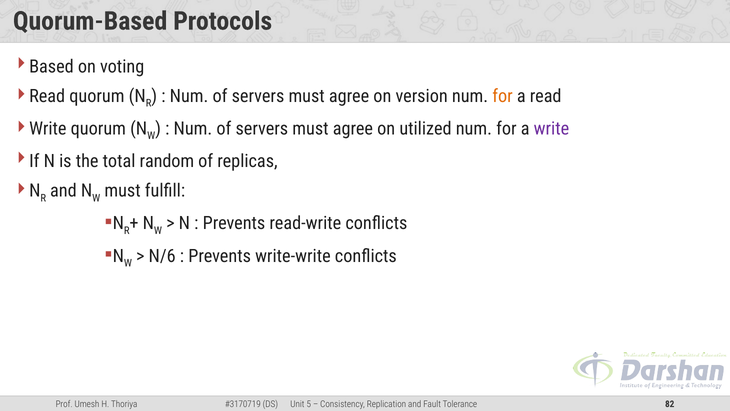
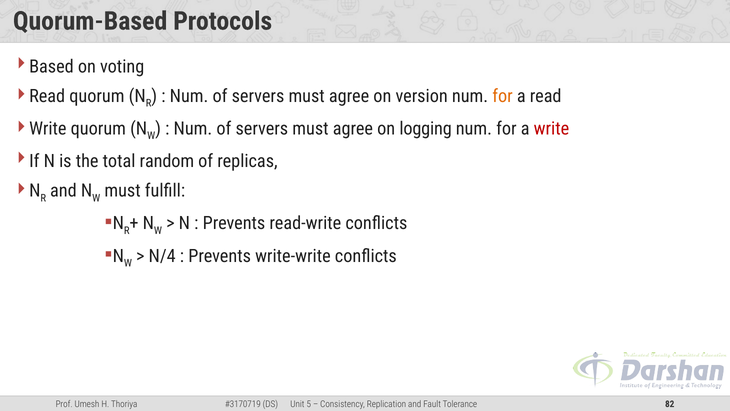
utilized: utilized -> logging
write colour: purple -> red
N/6: N/6 -> N/4
